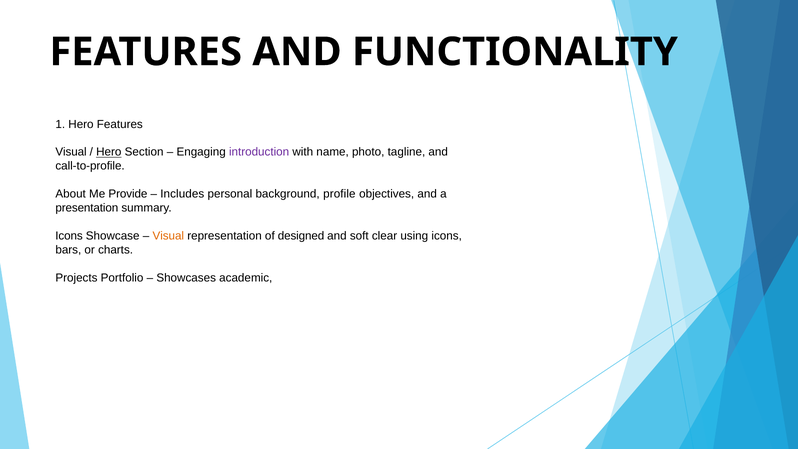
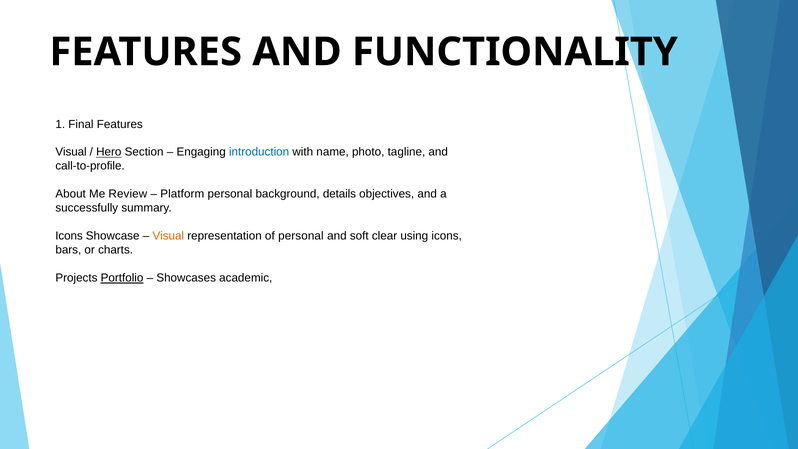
1 Hero: Hero -> Final
introduction colour: purple -> blue
Provide: Provide -> Review
Includes: Includes -> Platform
profile: profile -> details
presentation: presentation -> successfully
of designed: designed -> personal
Portfolio underline: none -> present
